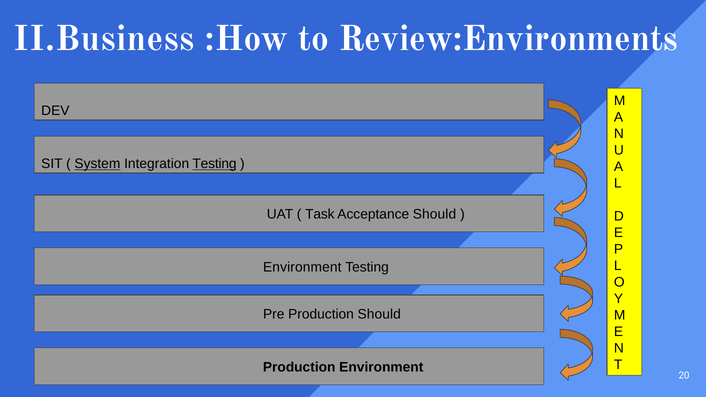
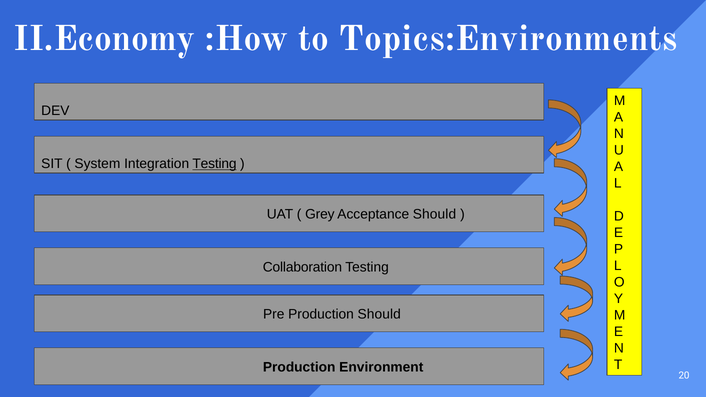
II.Business: II.Business -> II.Economy
Review:Environments: Review:Environments -> Topics:Environments
System underline: present -> none
Task: Task -> Grey
Environment at (302, 267): Environment -> Collaboration
